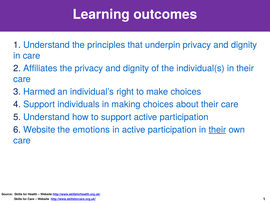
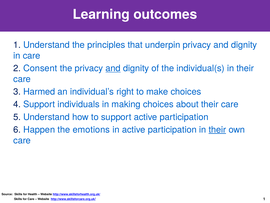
Affiliates: Affiliates -> Consent
and at (113, 68) underline: none -> present
6 Website: Website -> Happen
